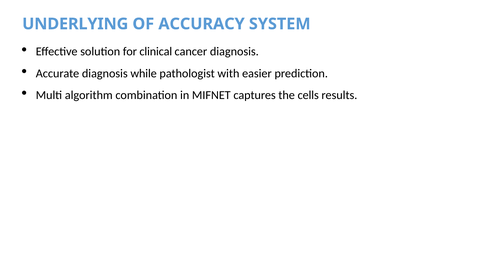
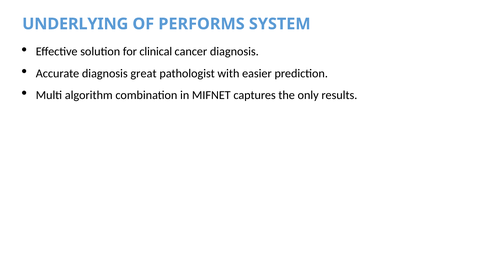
ACCURACY: ACCURACY -> PERFORMS
while: while -> great
cells: cells -> only
